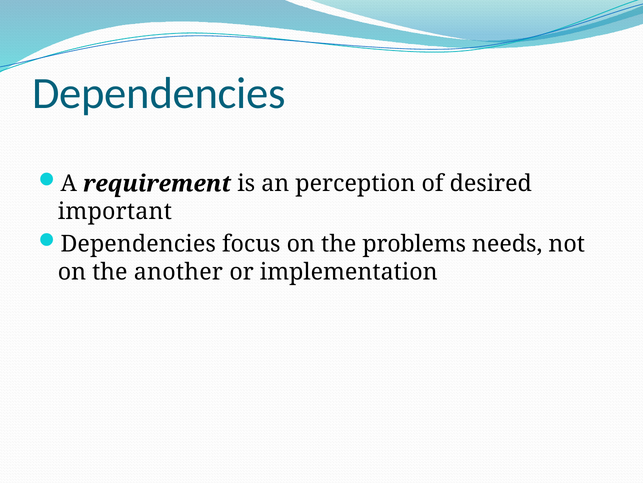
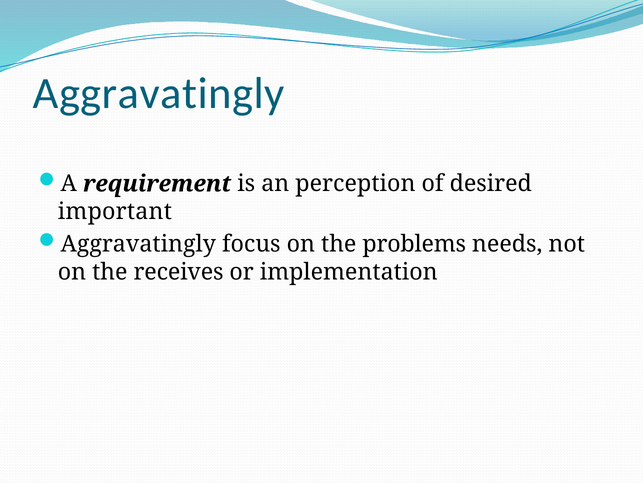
Dependencies at (159, 93): Dependencies -> Aggravatingly
Dependencies at (138, 244): Dependencies -> Aggravatingly
another: another -> receives
